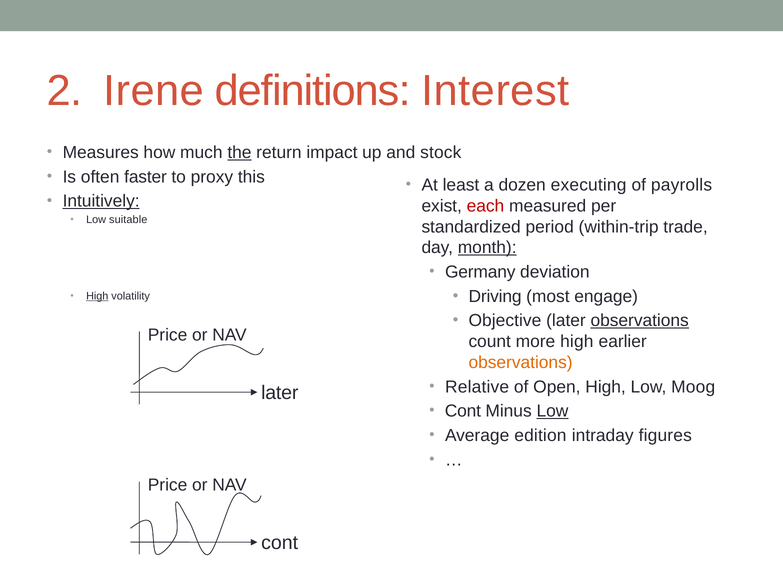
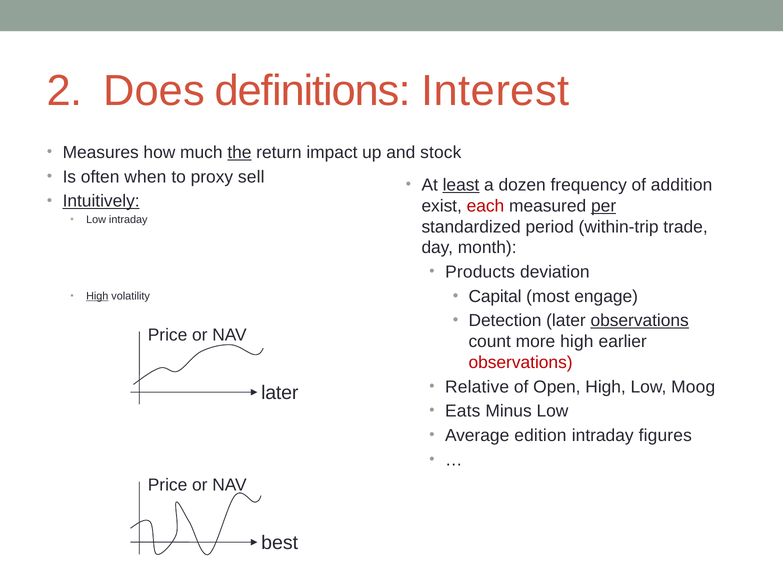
Irene: Irene -> Does
faster: faster -> when
this: this -> sell
least underline: none -> present
executing: executing -> frequency
payrolls: payrolls -> addition
per underline: none -> present
Low suitable: suitable -> intraday
month underline: present -> none
Germany: Germany -> Products
Driving: Driving -> Capital
Objective: Objective -> Detection
observations at (521, 363) colour: orange -> red
Cont at (463, 411): Cont -> Eats
Low at (552, 411) underline: present -> none
cont at (280, 543): cont -> best
